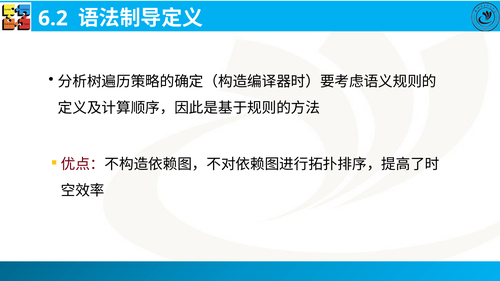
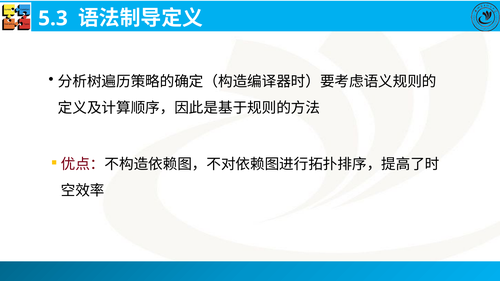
6.2: 6.2 -> 5.3
